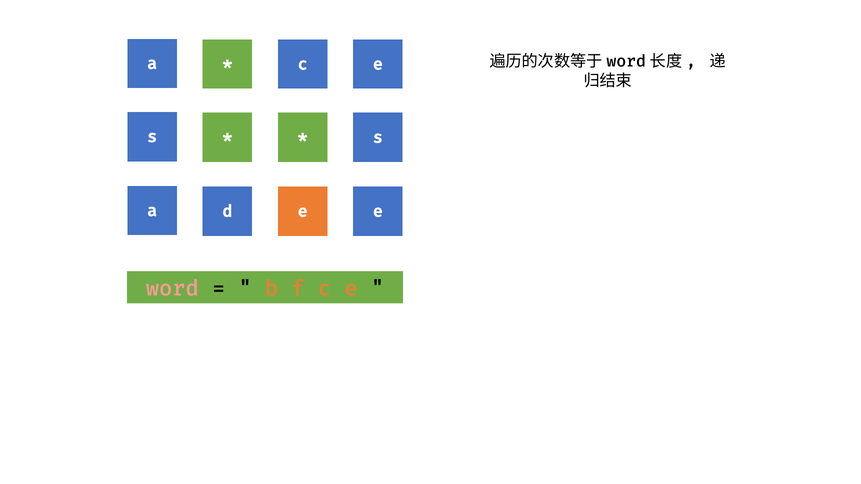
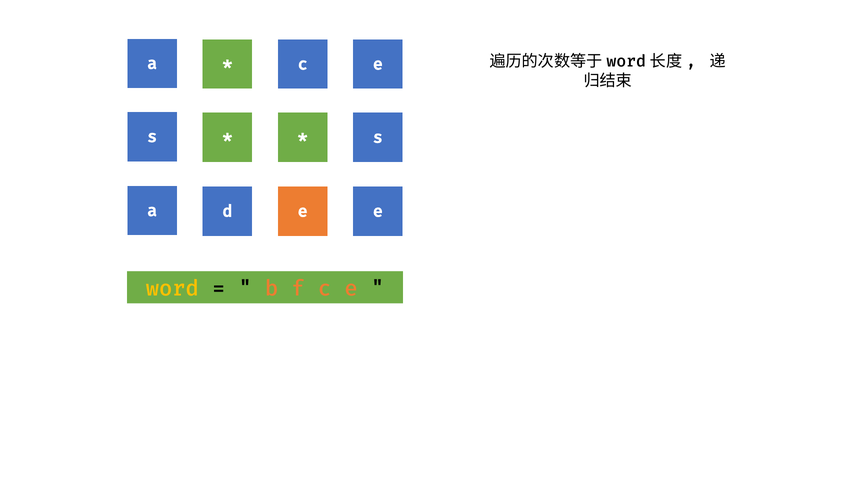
word colour: pink -> yellow
